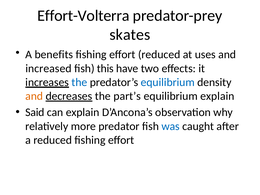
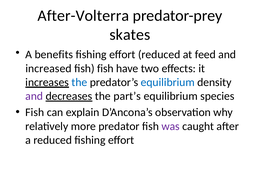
Effort-Volterra: Effort-Volterra -> After-Volterra
uses: uses -> feed
fish this: this -> fish
and at (34, 96) colour: orange -> purple
equilibrium explain: explain -> species
Said at (35, 112): Said -> Fish
was colour: blue -> purple
